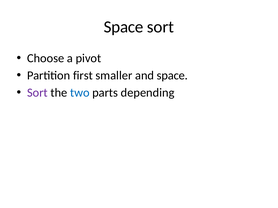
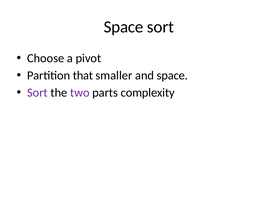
first: first -> that
two colour: blue -> purple
depending: depending -> complexity
